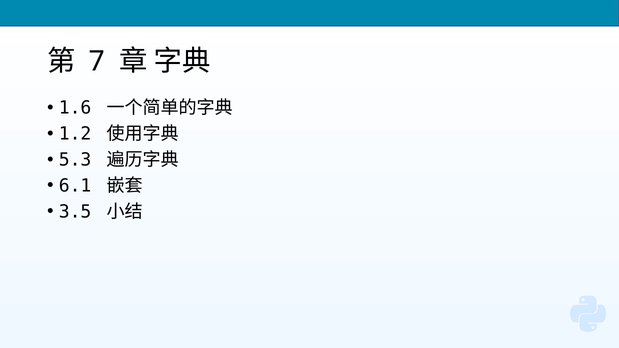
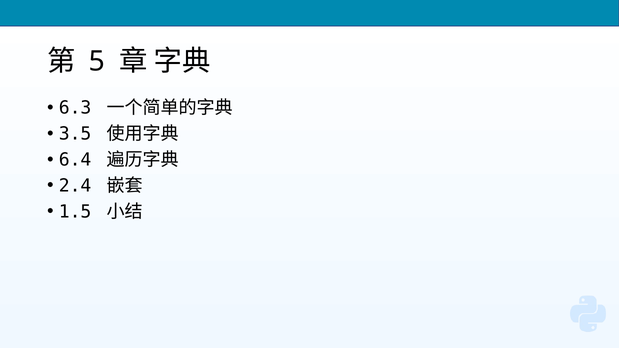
7: 7 -> 5
1.6: 1.6 -> 6.3
1.2: 1.2 -> 3.5
5.3: 5.3 -> 6.4
6.1: 6.1 -> 2.4
3.5: 3.5 -> 1.5
